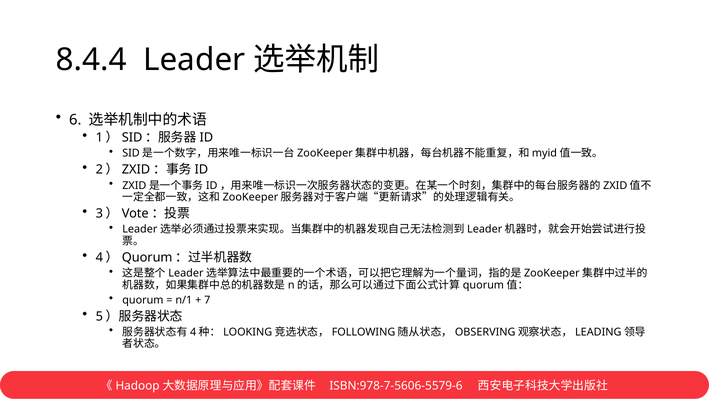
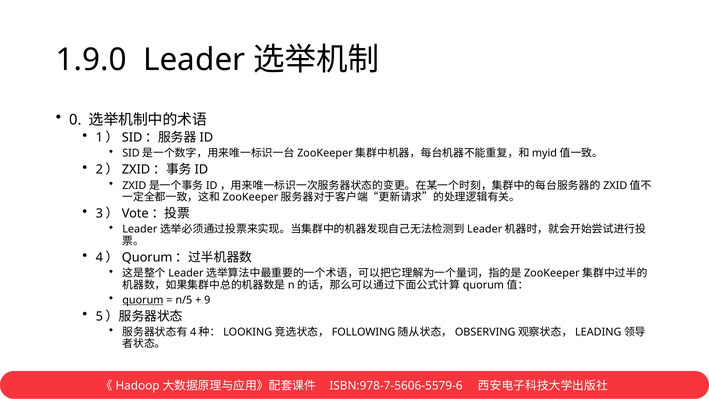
8.4.4: 8.4.4 -> 1.9.0
6: 6 -> 0
quorum underline: none -> present
n/1: n/1 -> n/5
7: 7 -> 9
